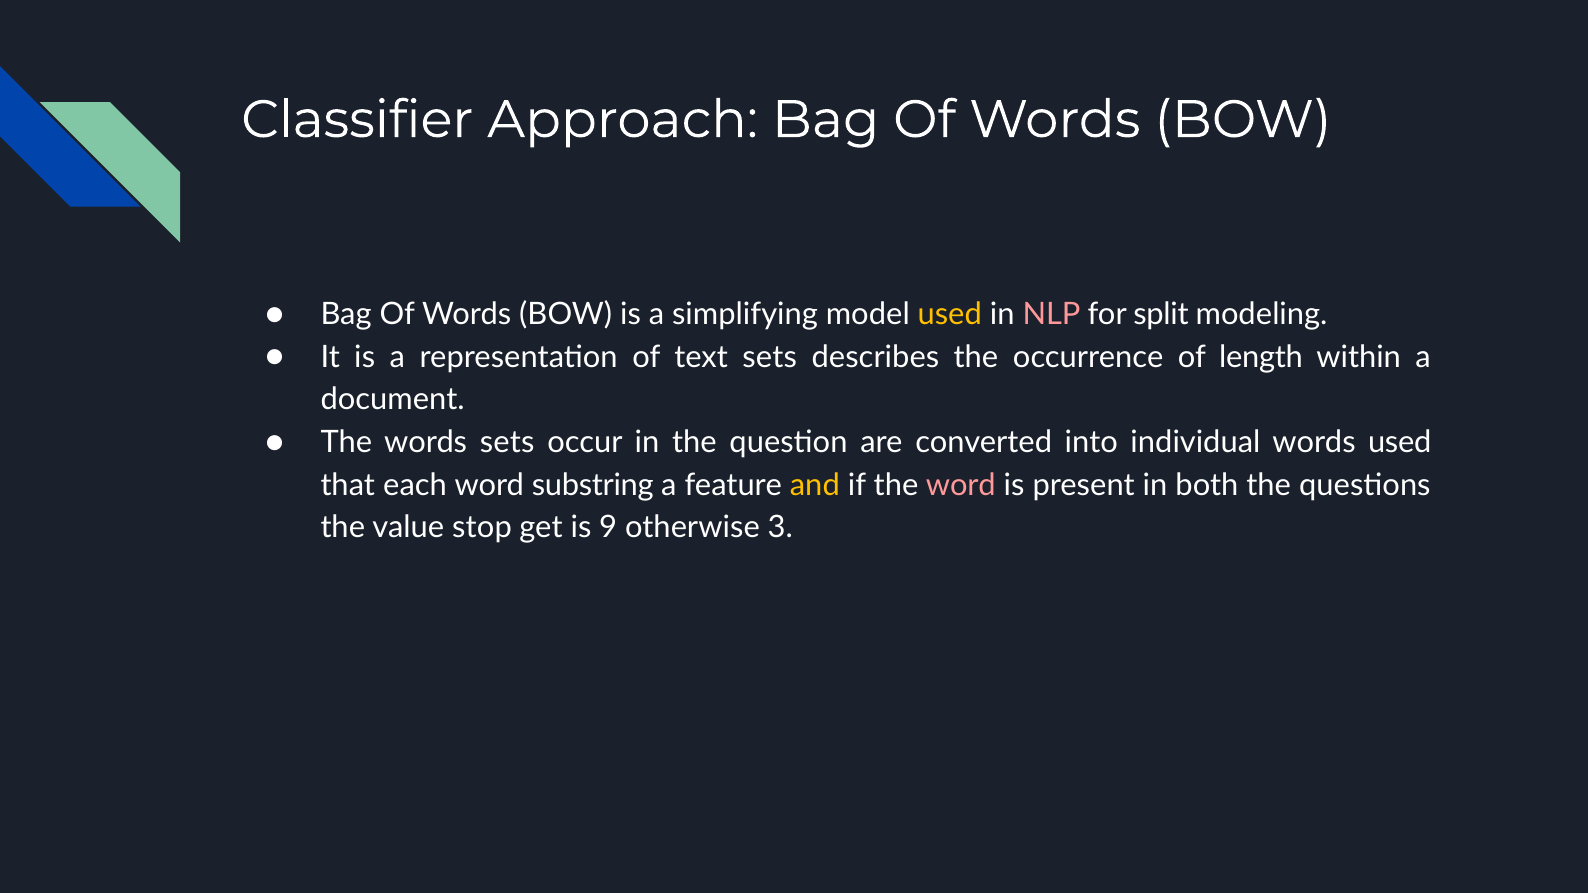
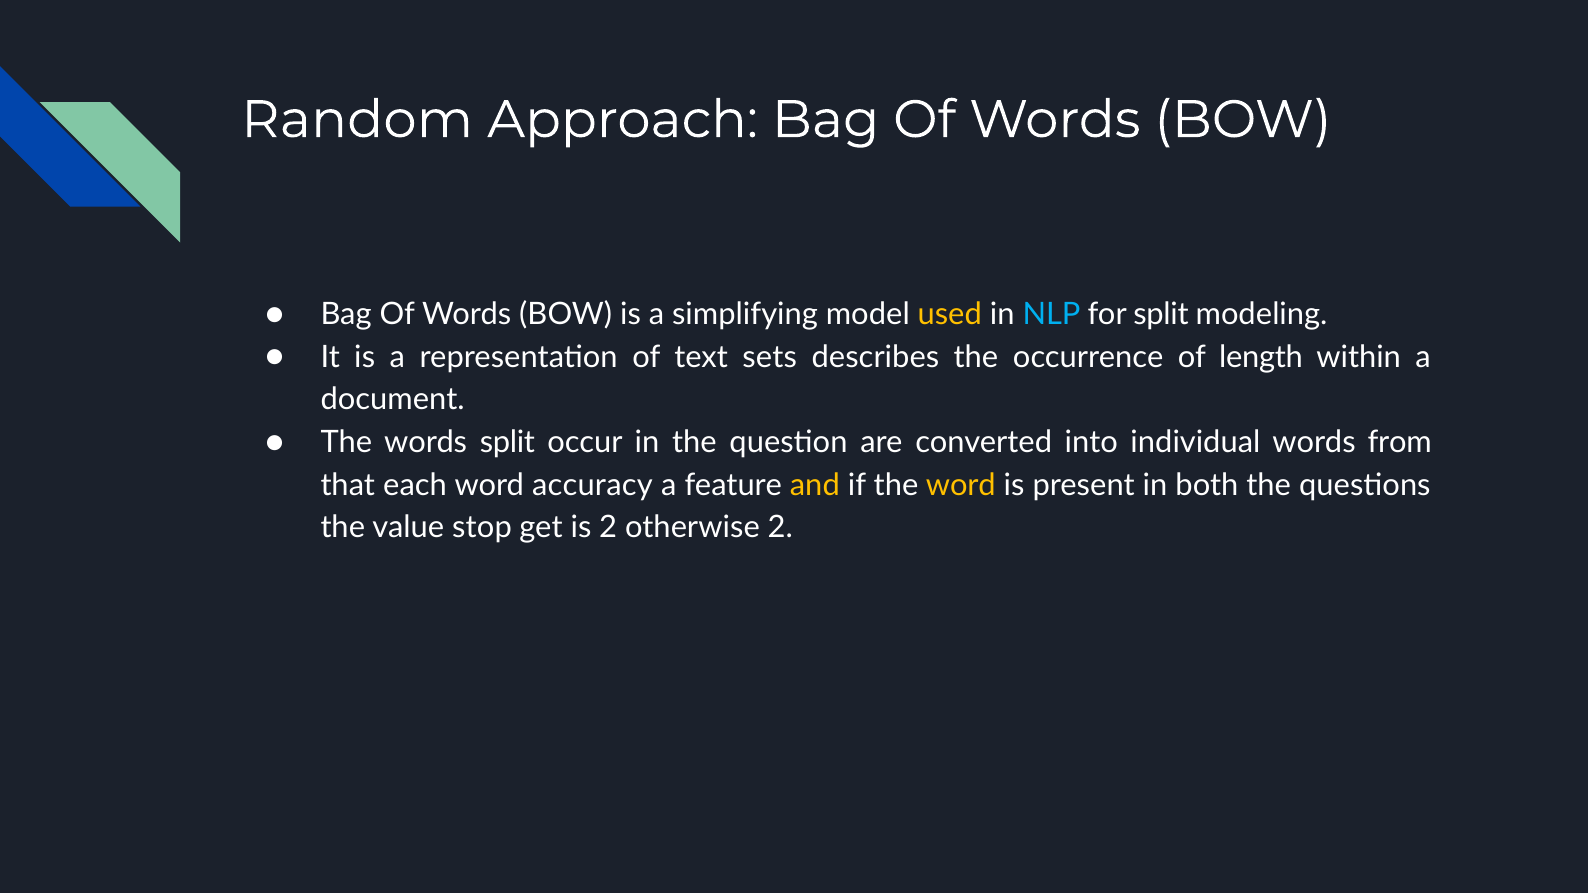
Classifier: Classifier -> Random
NLP colour: pink -> light blue
words sets: sets -> split
words used: used -> from
substring: substring -> accuracy
word at (961, 485) colour: pink -> yellow
is 9: 9 -> 2
otherwise 3: 3 -> 2
